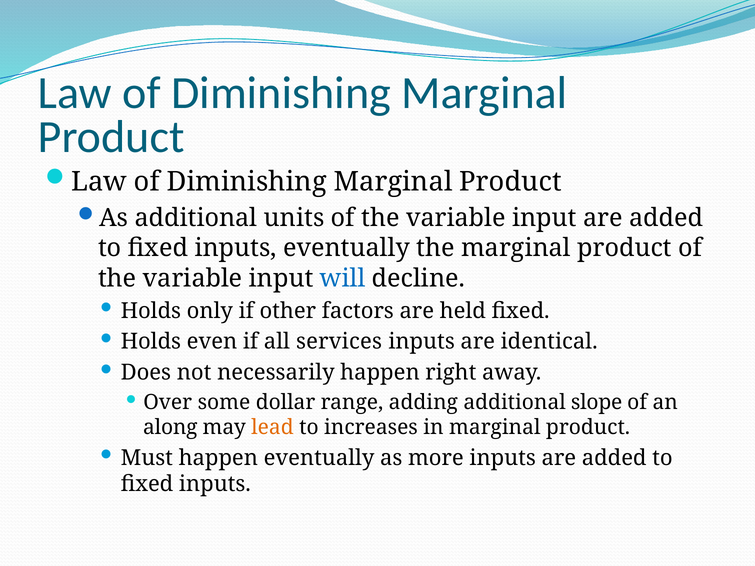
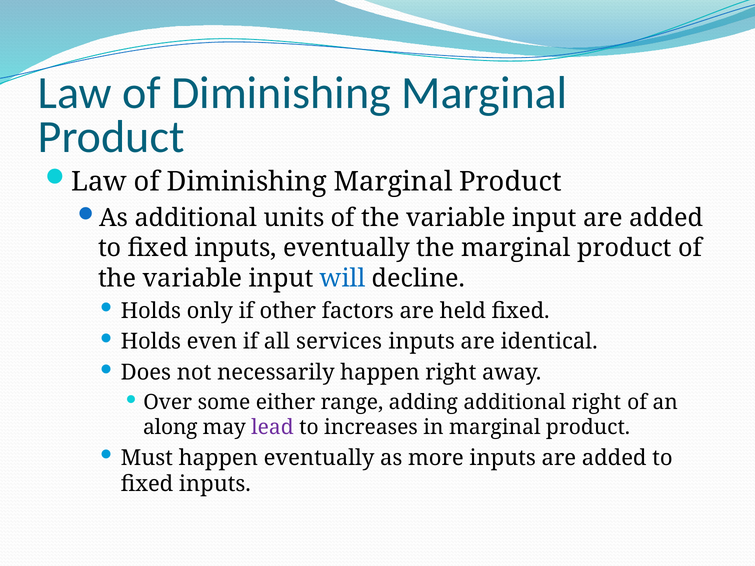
dollar: dollar -> either
additional slope: slope -> right
lead colour: orange -> purple
